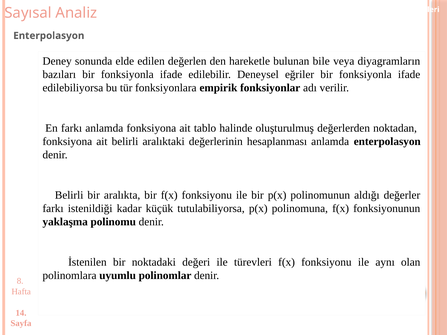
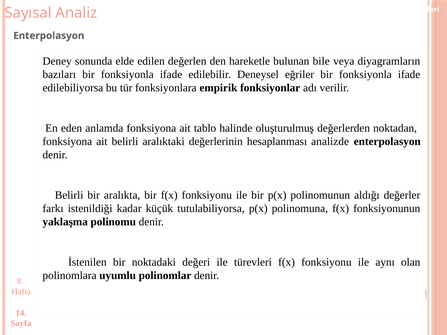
En farkı: farkı -> eden
hesaplanması anlamda: anlamda -> analizde
